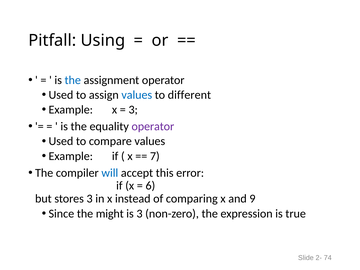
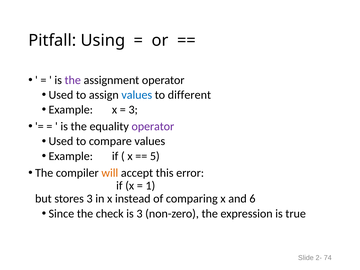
the at (73, 80) colour: blue -> purple
7: 7 -> 5
will colour: blue -> orange
6: 6 -> 1
9: 9 -> 6
might: might -> check
